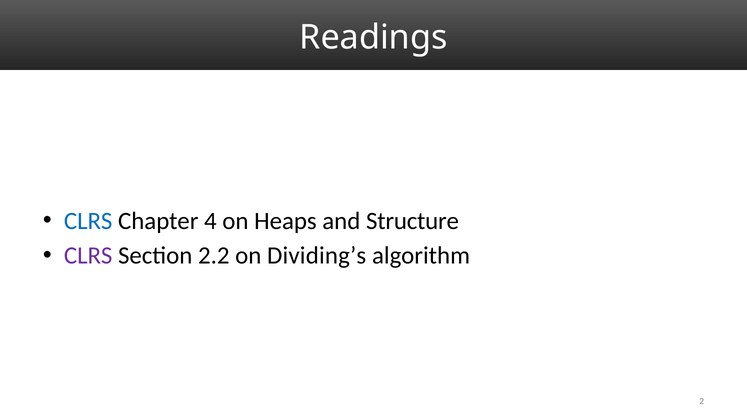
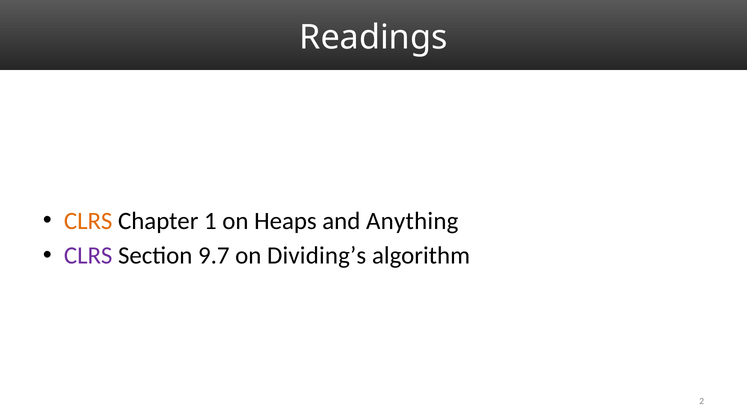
CLRS at (88, 221) colour: blue -> orange
4: 4 -> 1
Structure: Structure -> Anything
2.2: 2.2 -> 9.7
